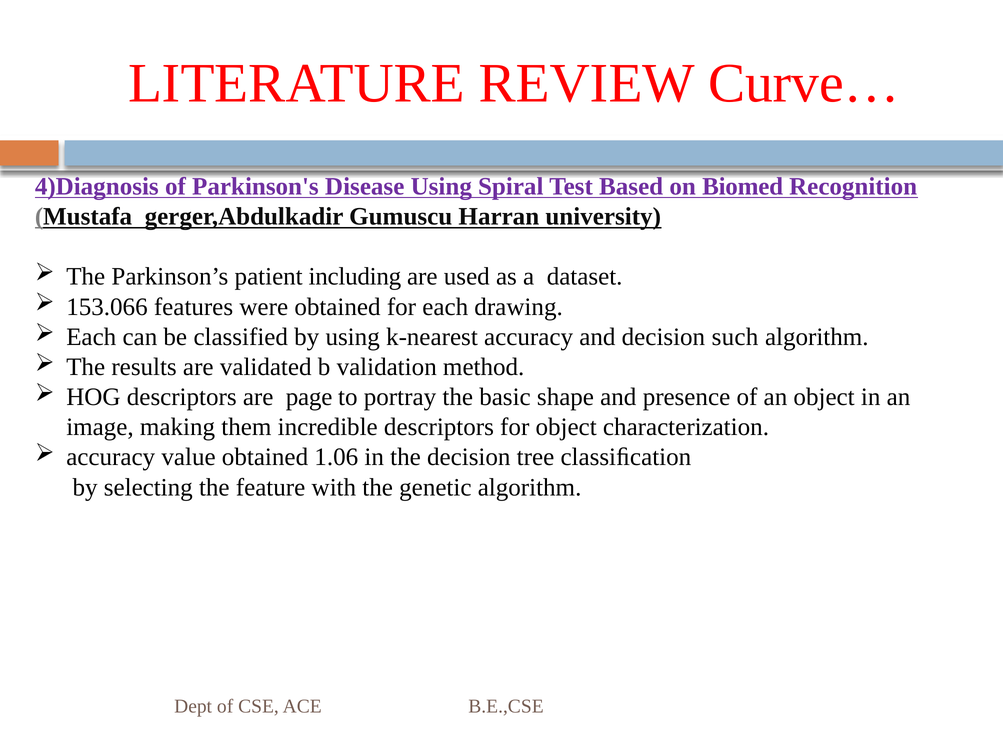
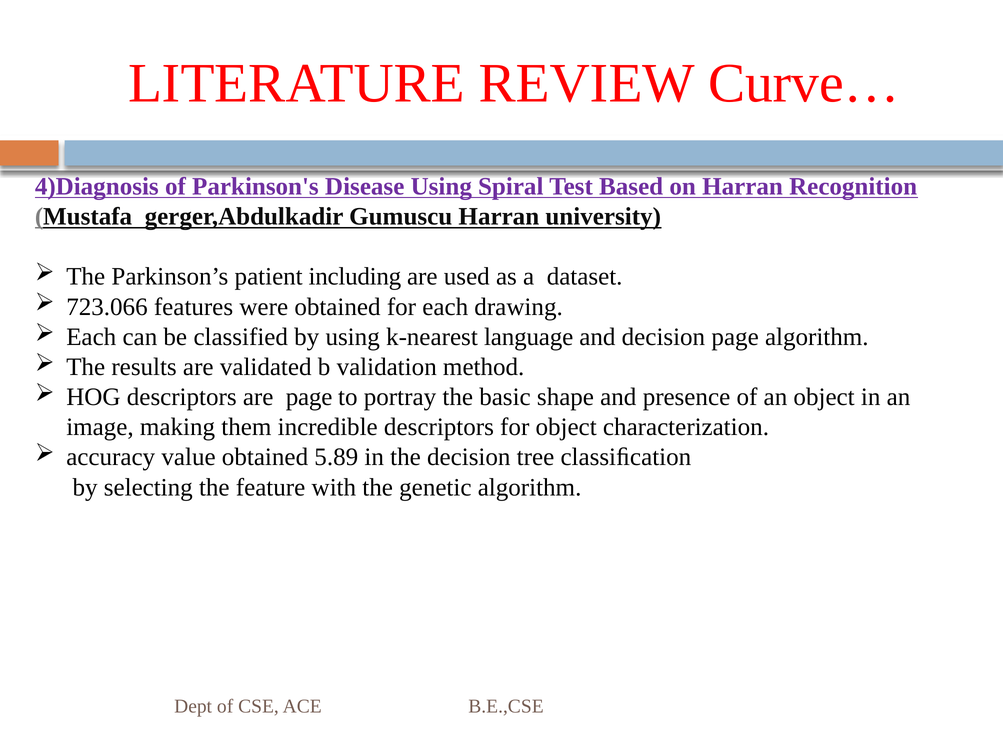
on Biomed: Biomed -> Harran
153.066: 153.066 -> 723.066
k-nearest accuracy: accuracy -> language
decision such: such -> page
1.06: 1.06 -> 5.89
